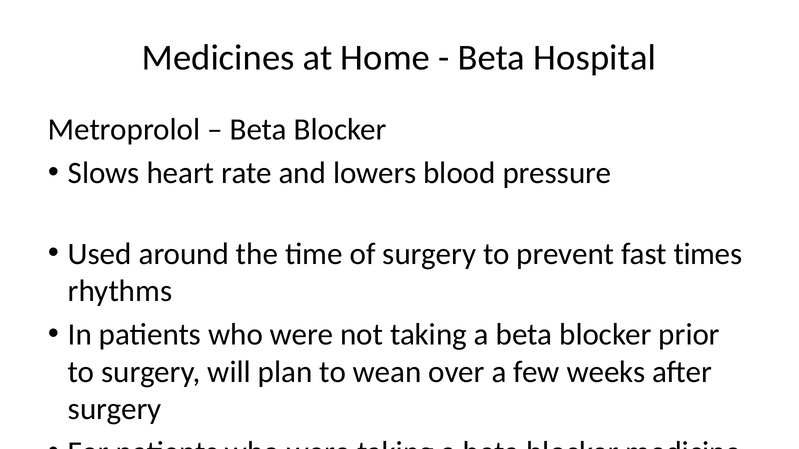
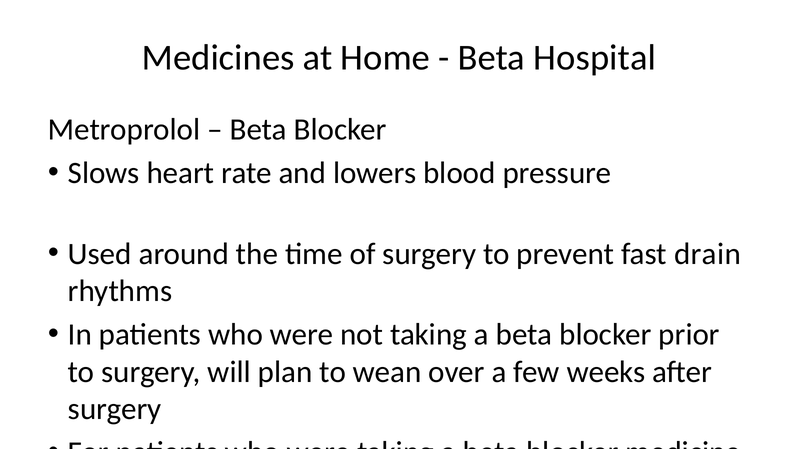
times: times -> drain
